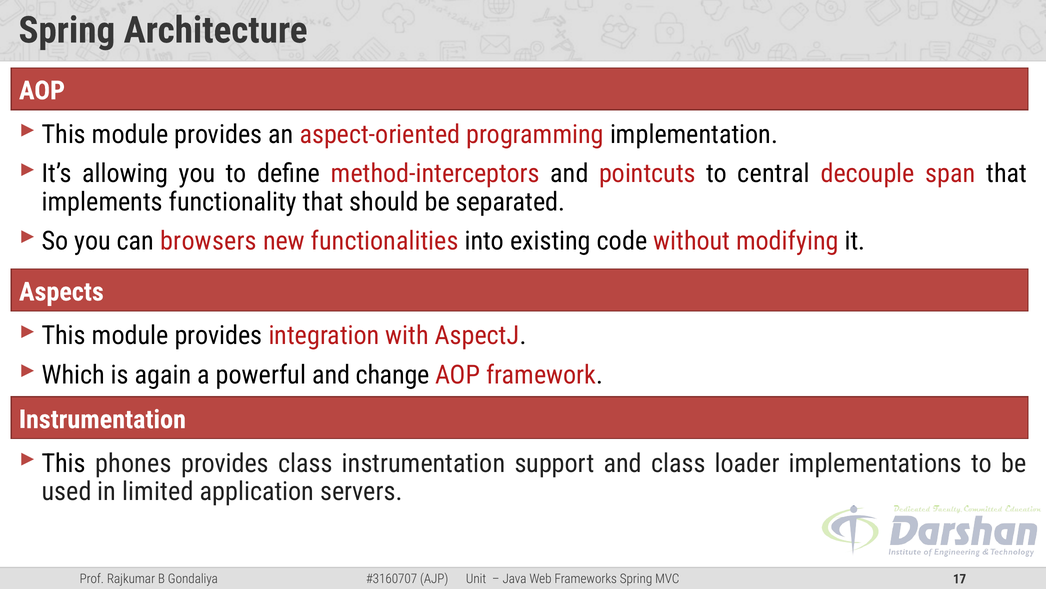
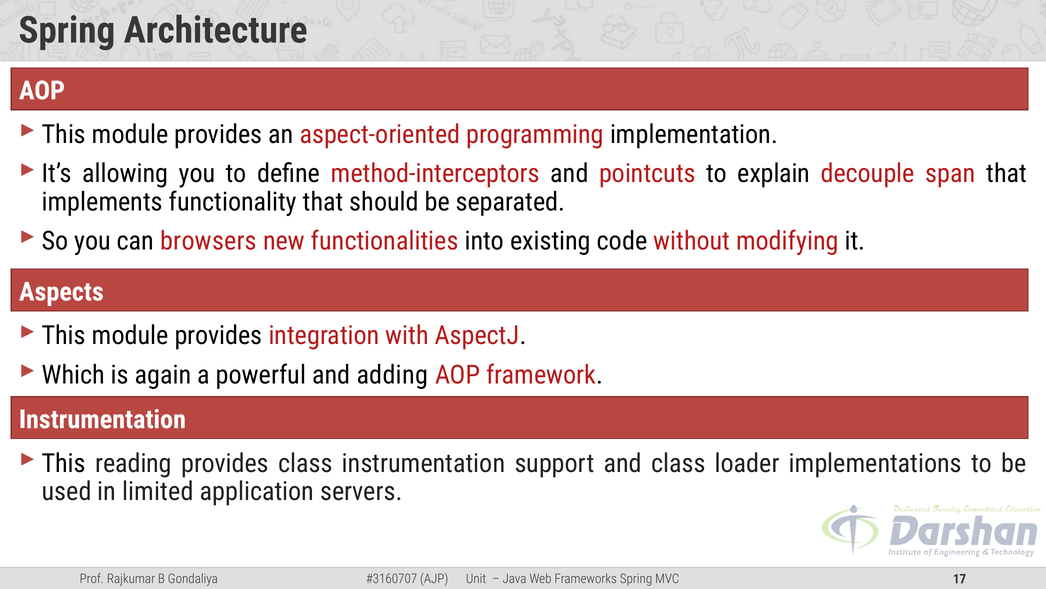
central: central -> explain
change: change -> adding
phones: phones -> reading
